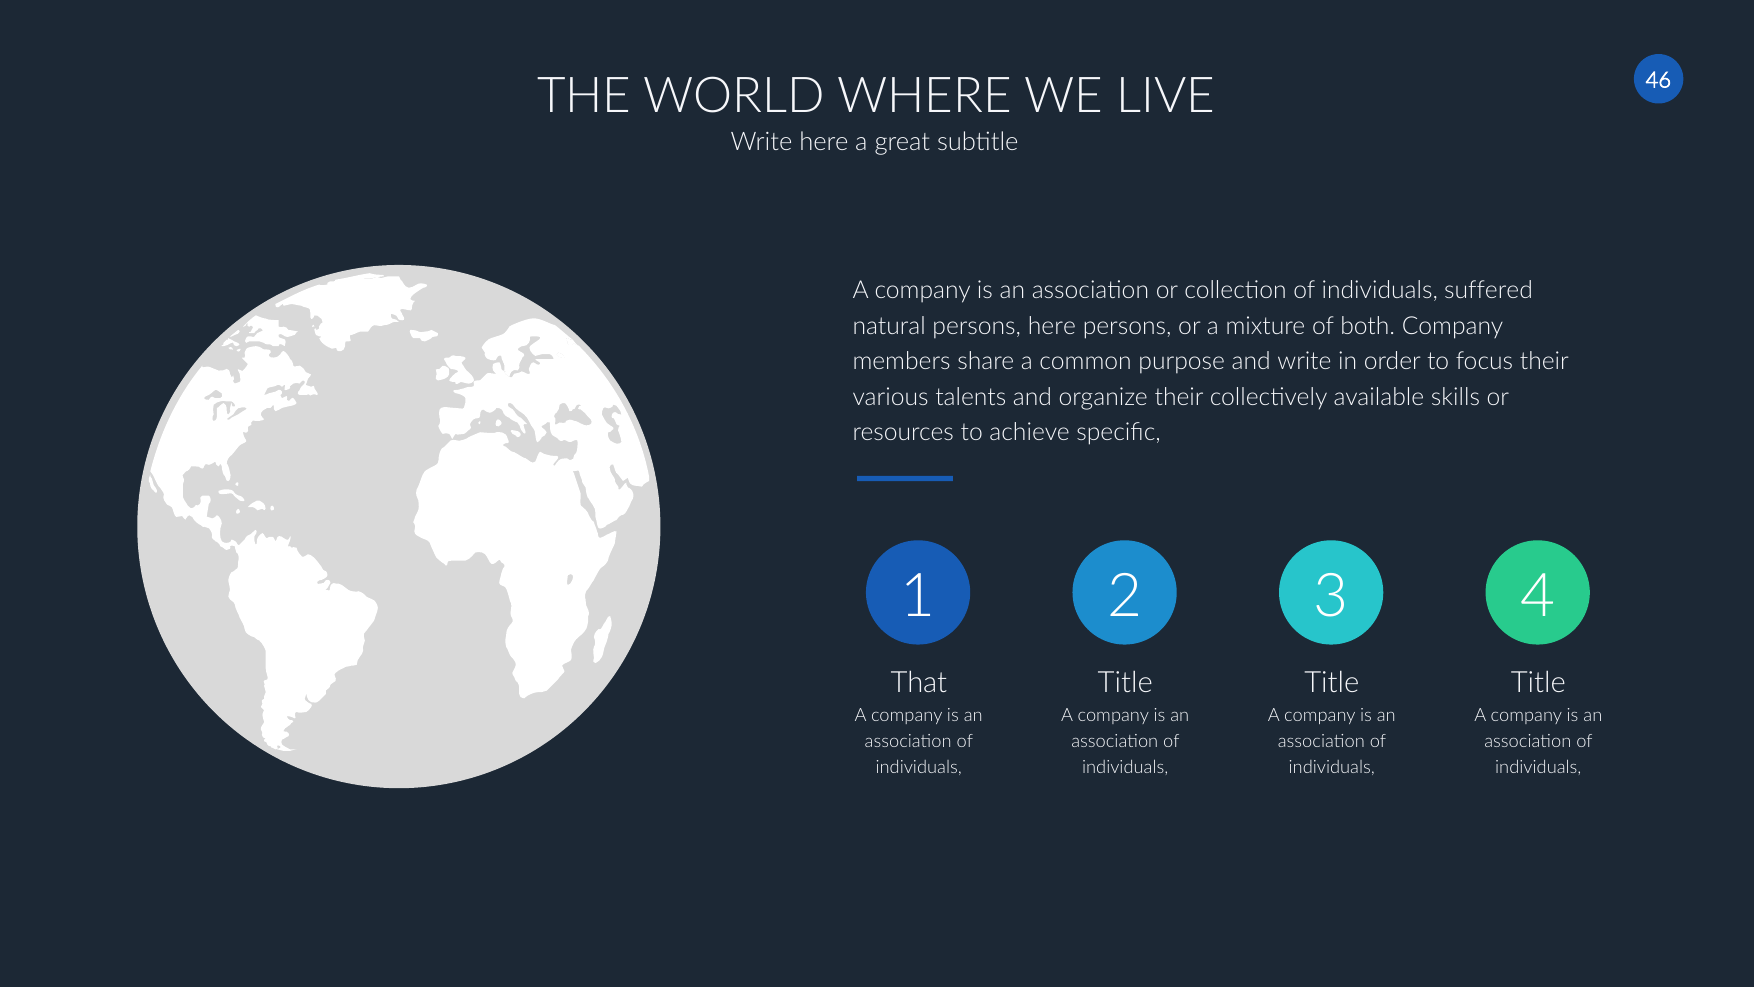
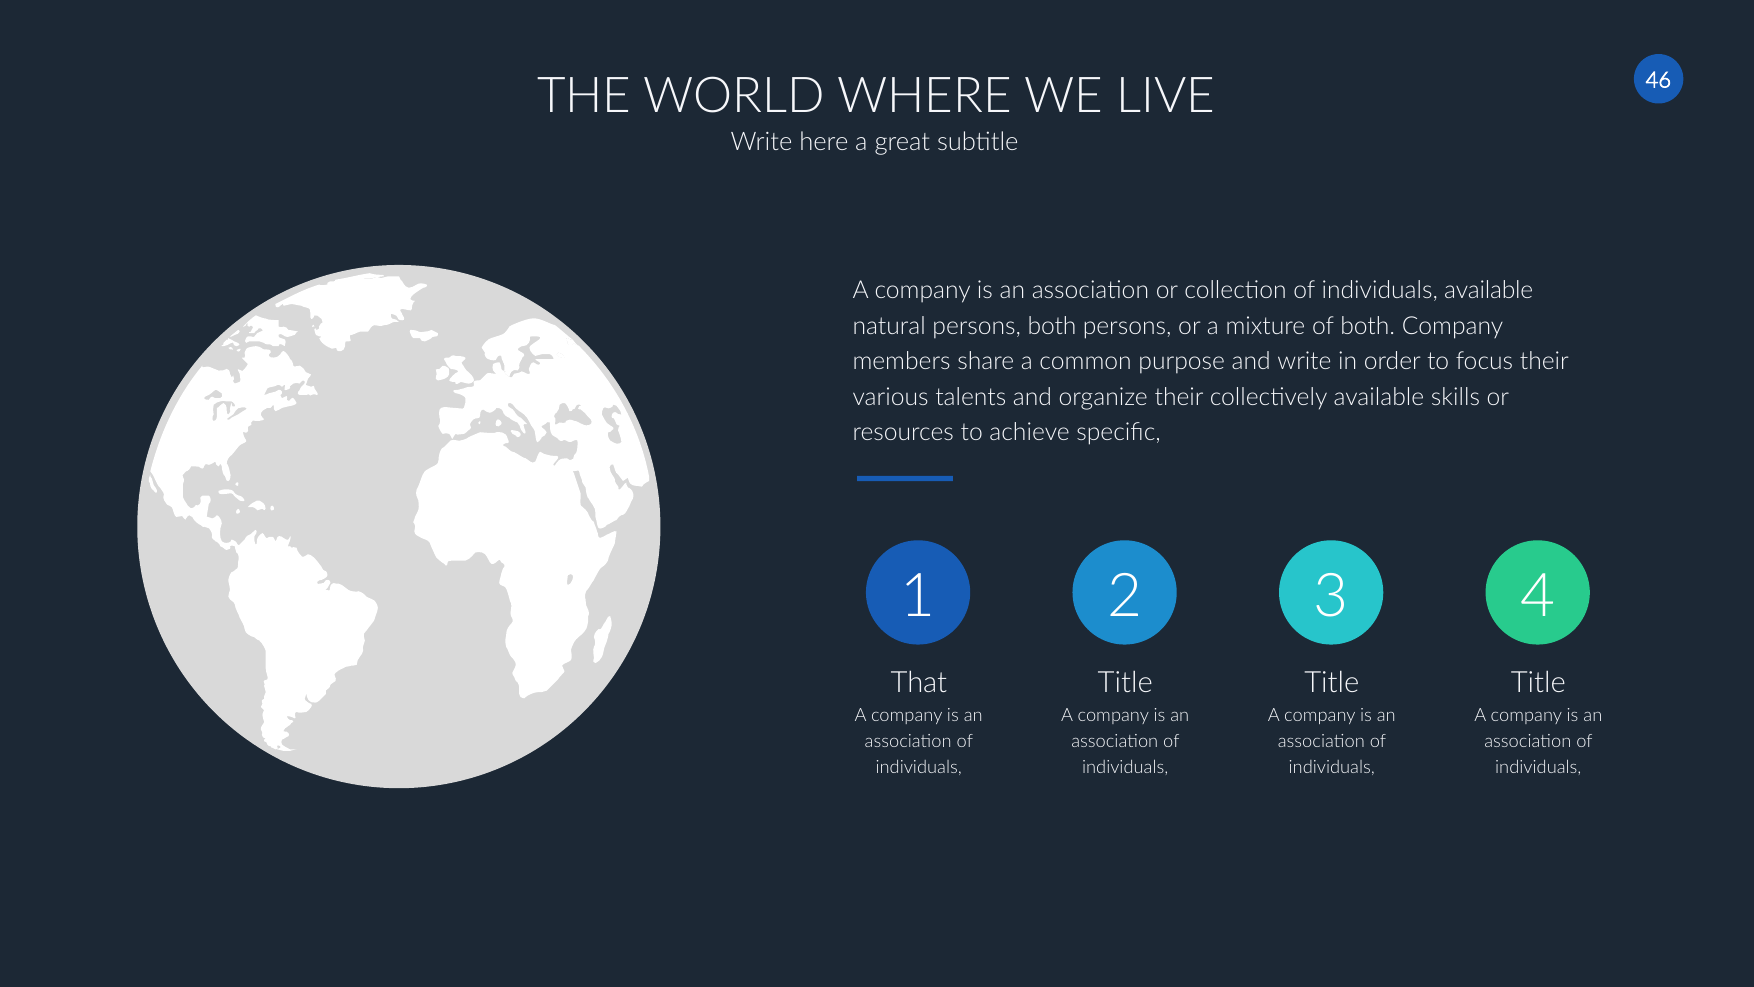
individuals suffered: suffered -> available
persons here: here -> both
